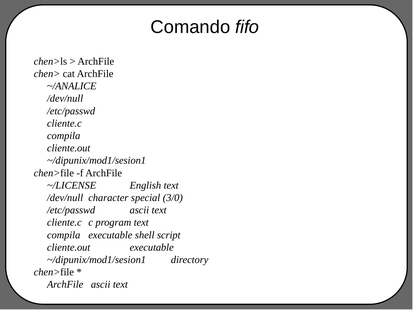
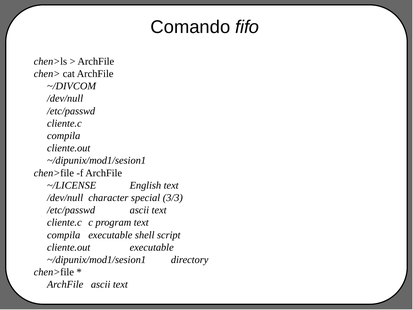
~/ANALICE: ~/ANALICE -> ~/DIVCOM
3/0: 3/0 -> 3/3
